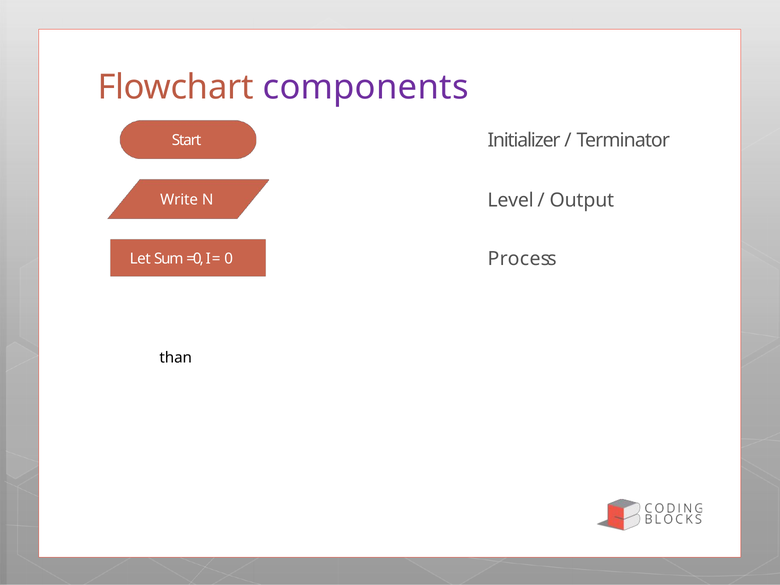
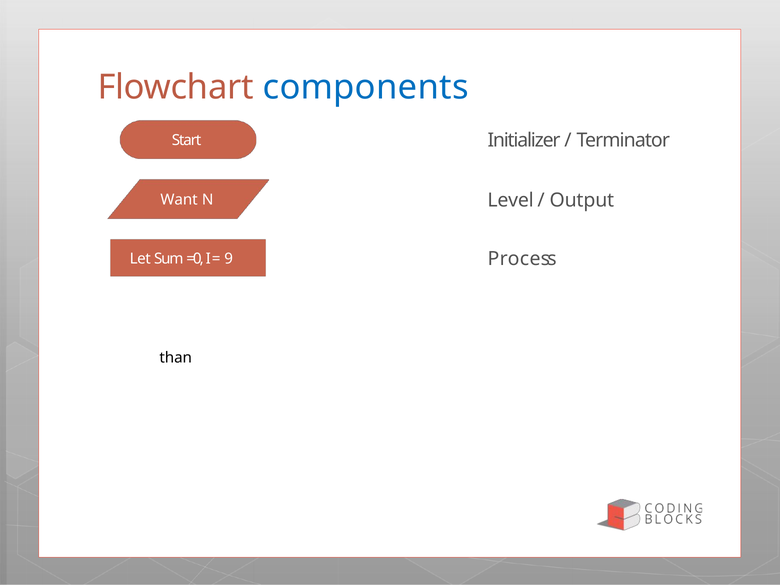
components colour: purple -> blue
Write: Write -> Want
0: 0 -> 9
